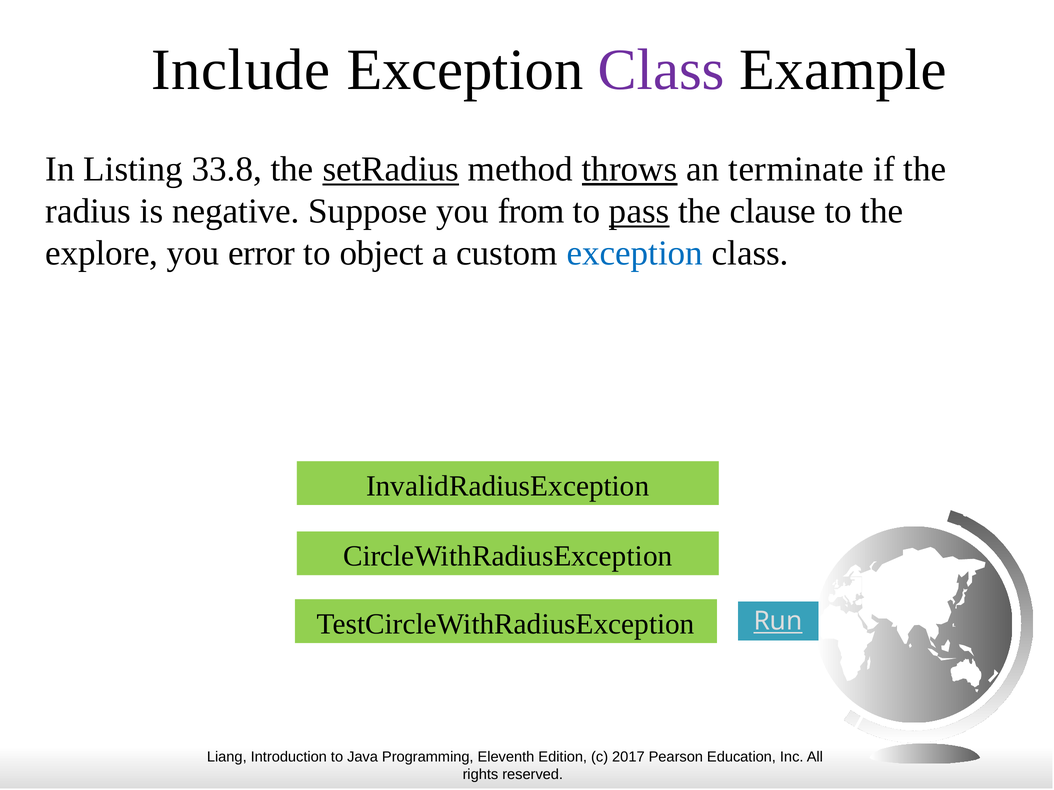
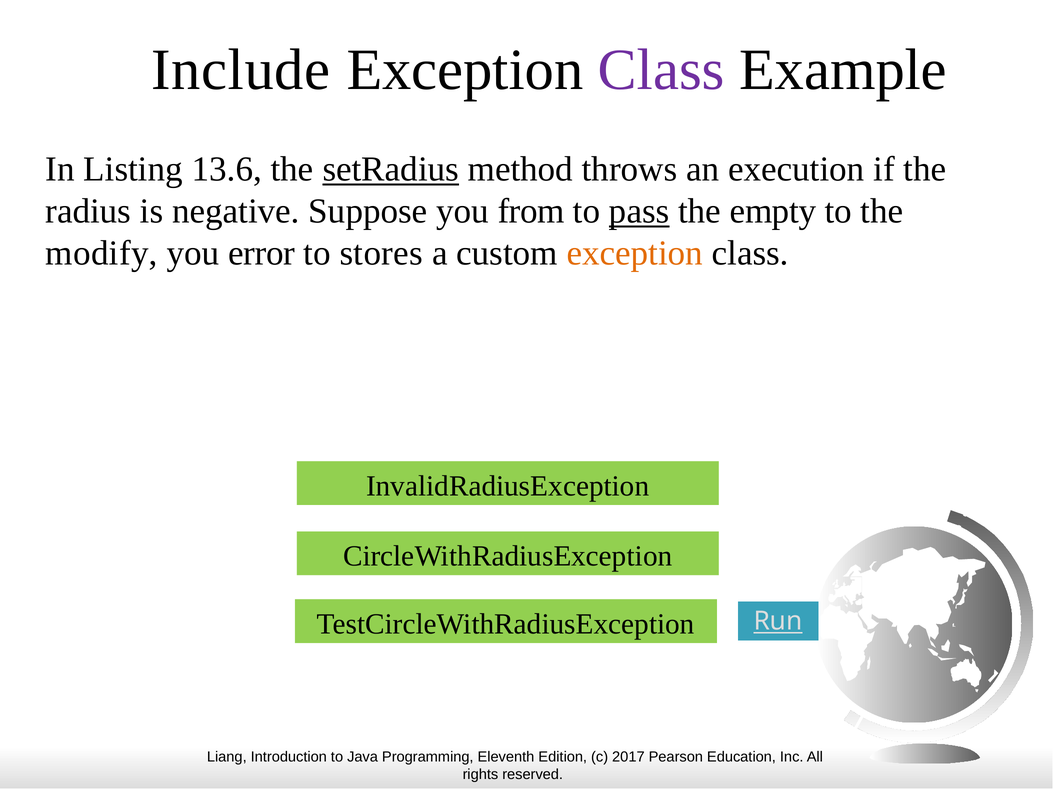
33.8: 33.8 -> 13.6
throws underline: present -> none
terminate: terminate -> execution
clause: clause -> empty
explore: explore -> modify
object: object -> stores
exception at (635, 254) colour: blue -> orange
